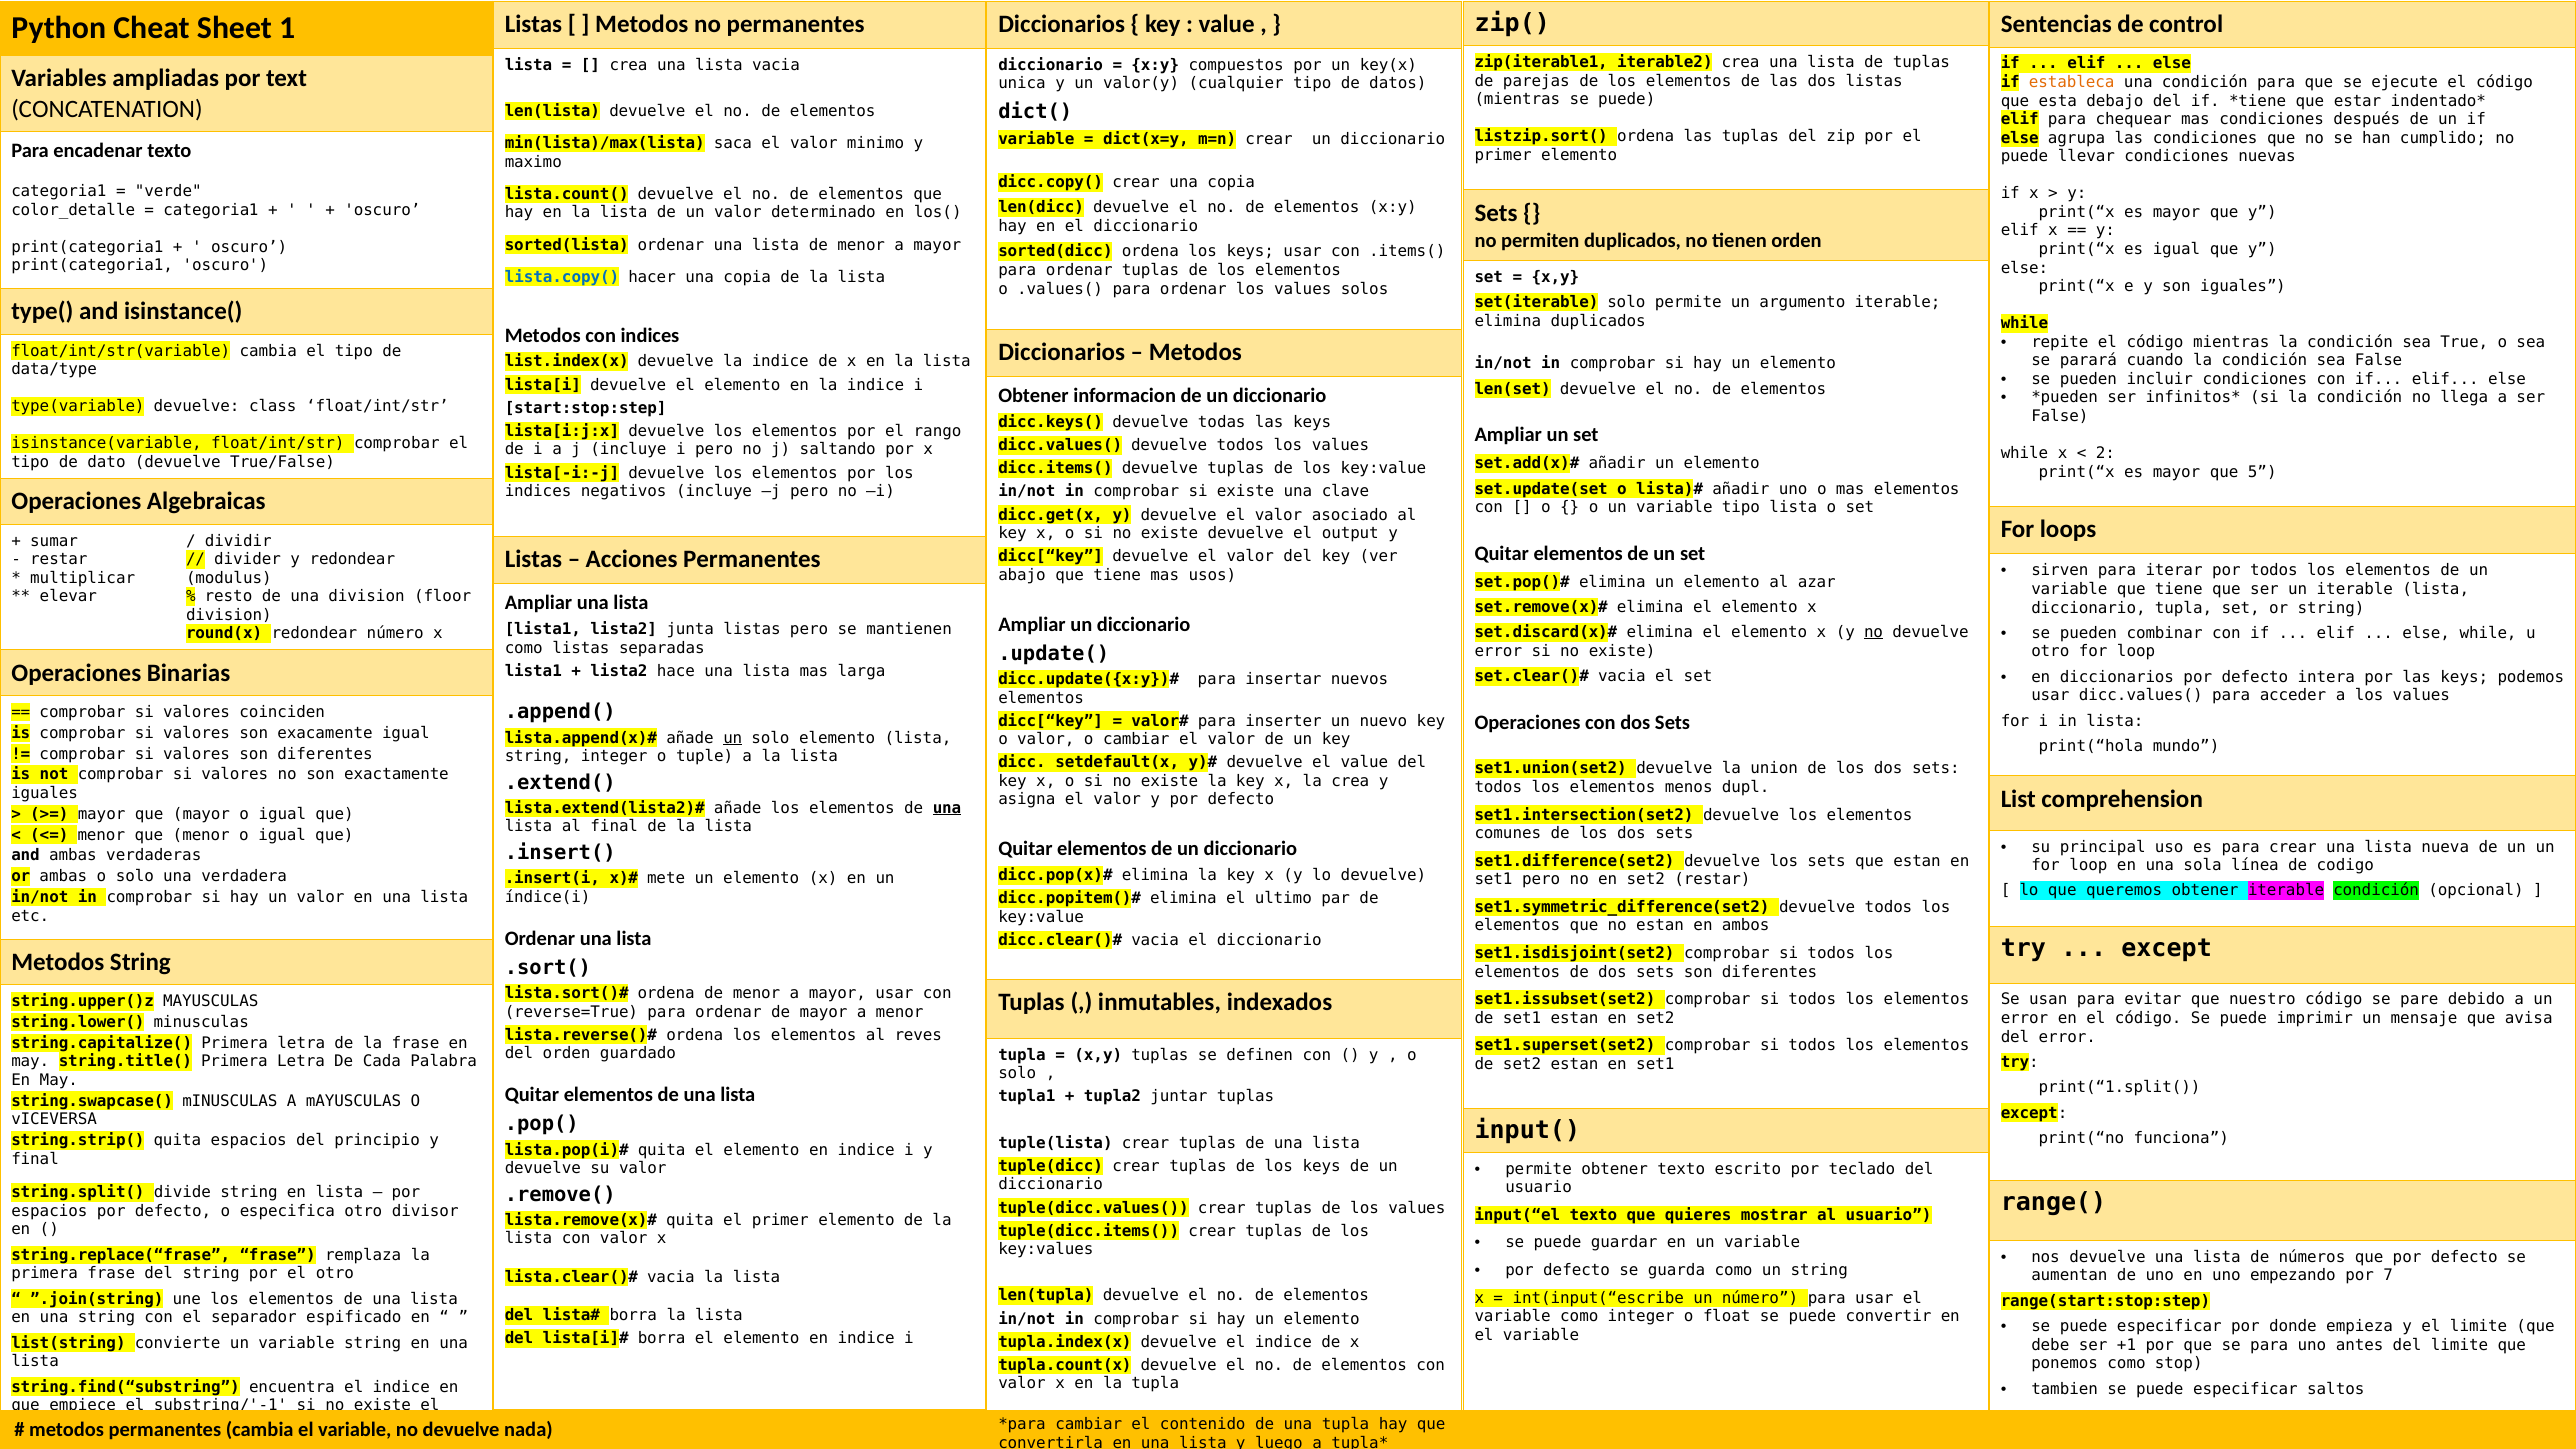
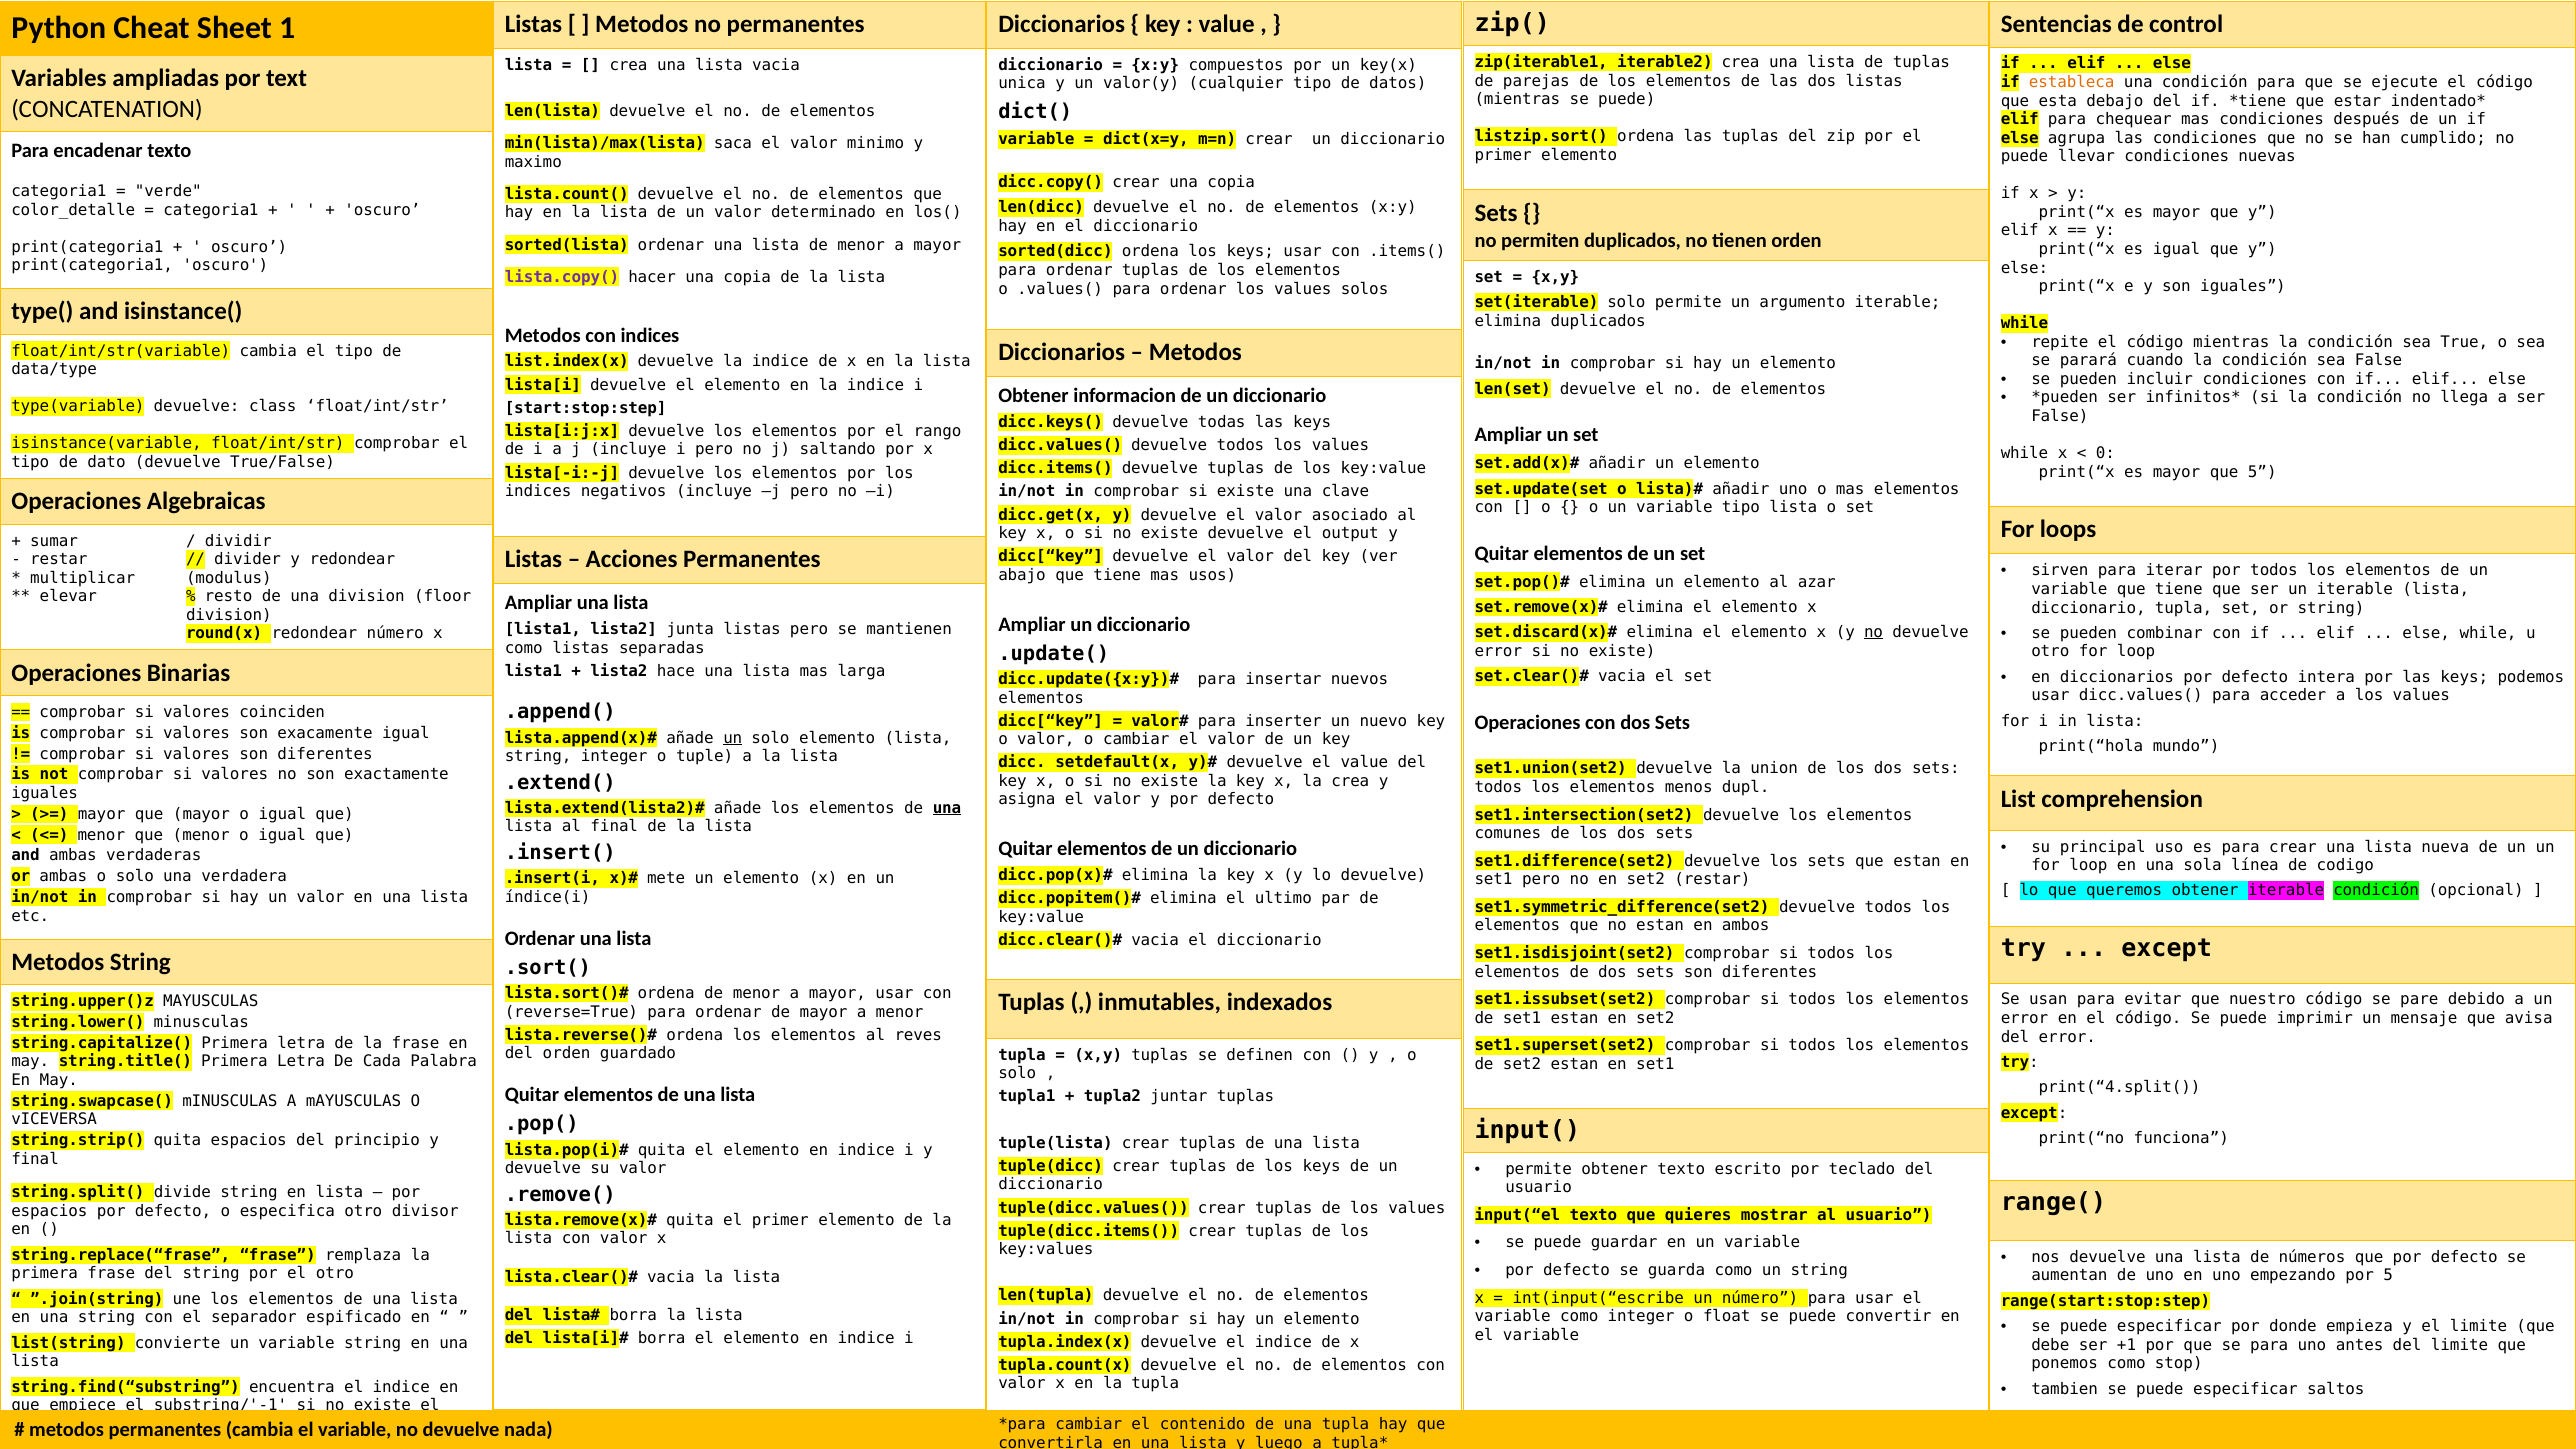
lista.copy( colour: blue -> purple
2: 2 -> 0
print(“1.split(: print(“1.split( -> print(“4.split(
por 7: 7 -> 5
